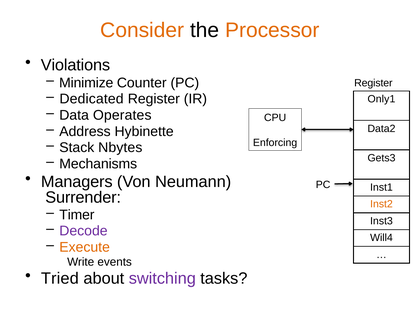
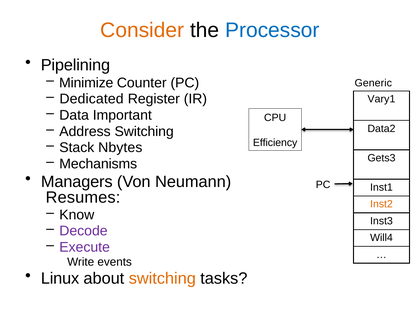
Processor colour: orange -> blue
Violations: Violations -> Pipelining
Register at (373, 83): Register -> Generic
Only1: Only1 -> Vary1
Operates: Operates -> Important
Address Hybinette: Hybinette -> Switching
Enforcing: Enforcing -> Efficiency
Surrender: Surrender -> Resumes
Timer: Timer -> Know
Execute colour: orange -> purple
Tried: Tried -> Linux
switching at (162, 279) colour: purple -> orange
